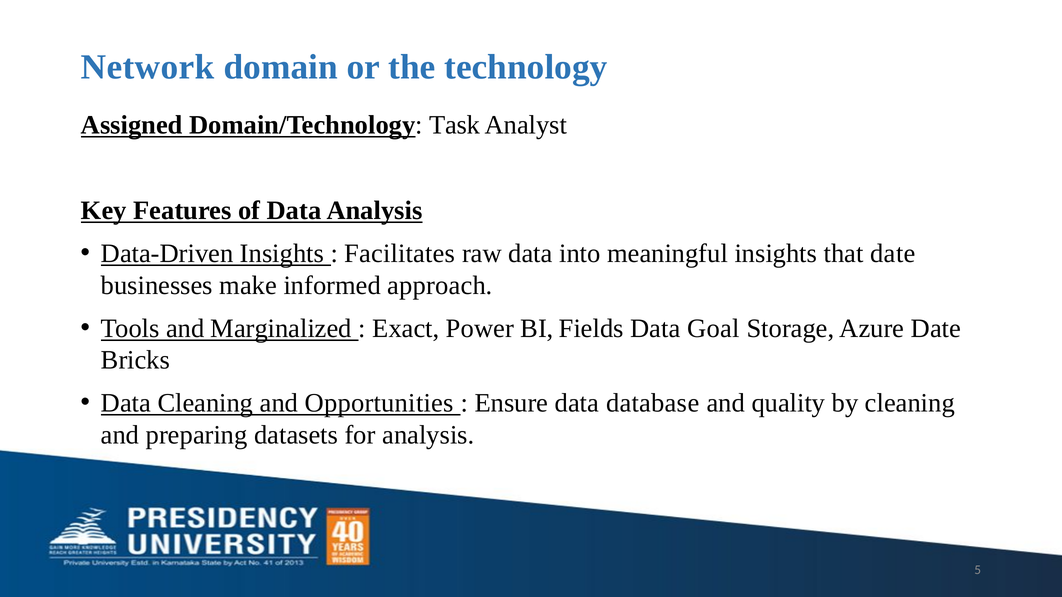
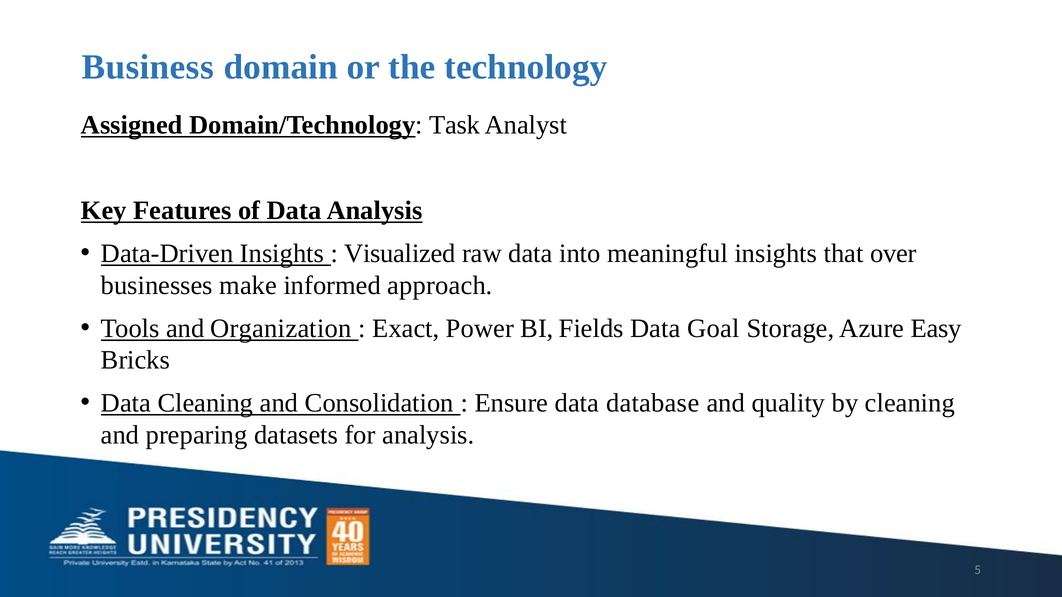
Network: Network -> Business
Facilitates: Facilitates -> Visualized
that date: date -> over
Marginalized: Marginalized -> Organization
Azure Date: Date -> Easy
Opportunities: Opportunities -> Consolidation
